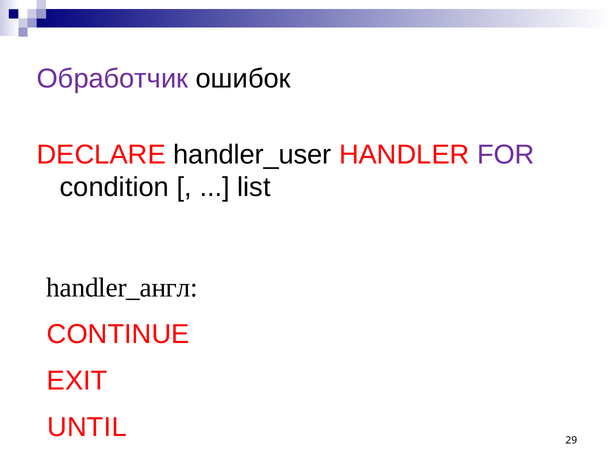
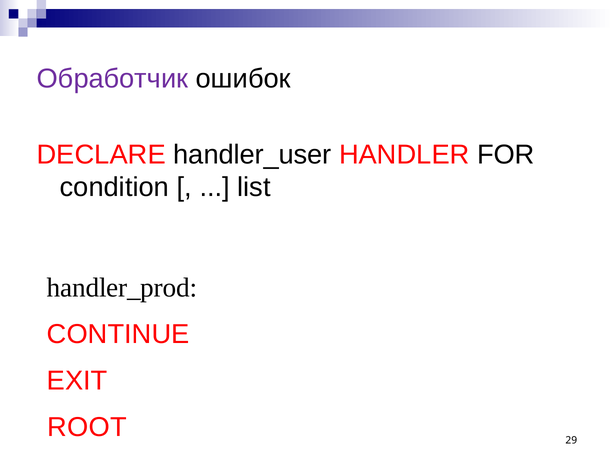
FOR colour: purple -> black
handler_англ: handler_англ -> handler_prod
UNTIL: UNTIL -> ROOT
